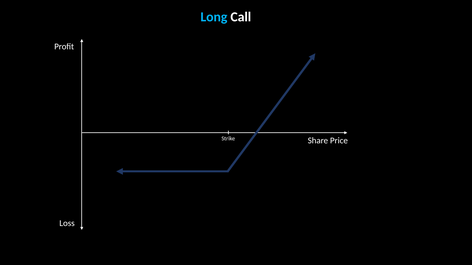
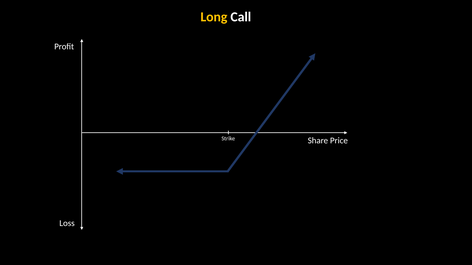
Long colour: light blue -> yellow
